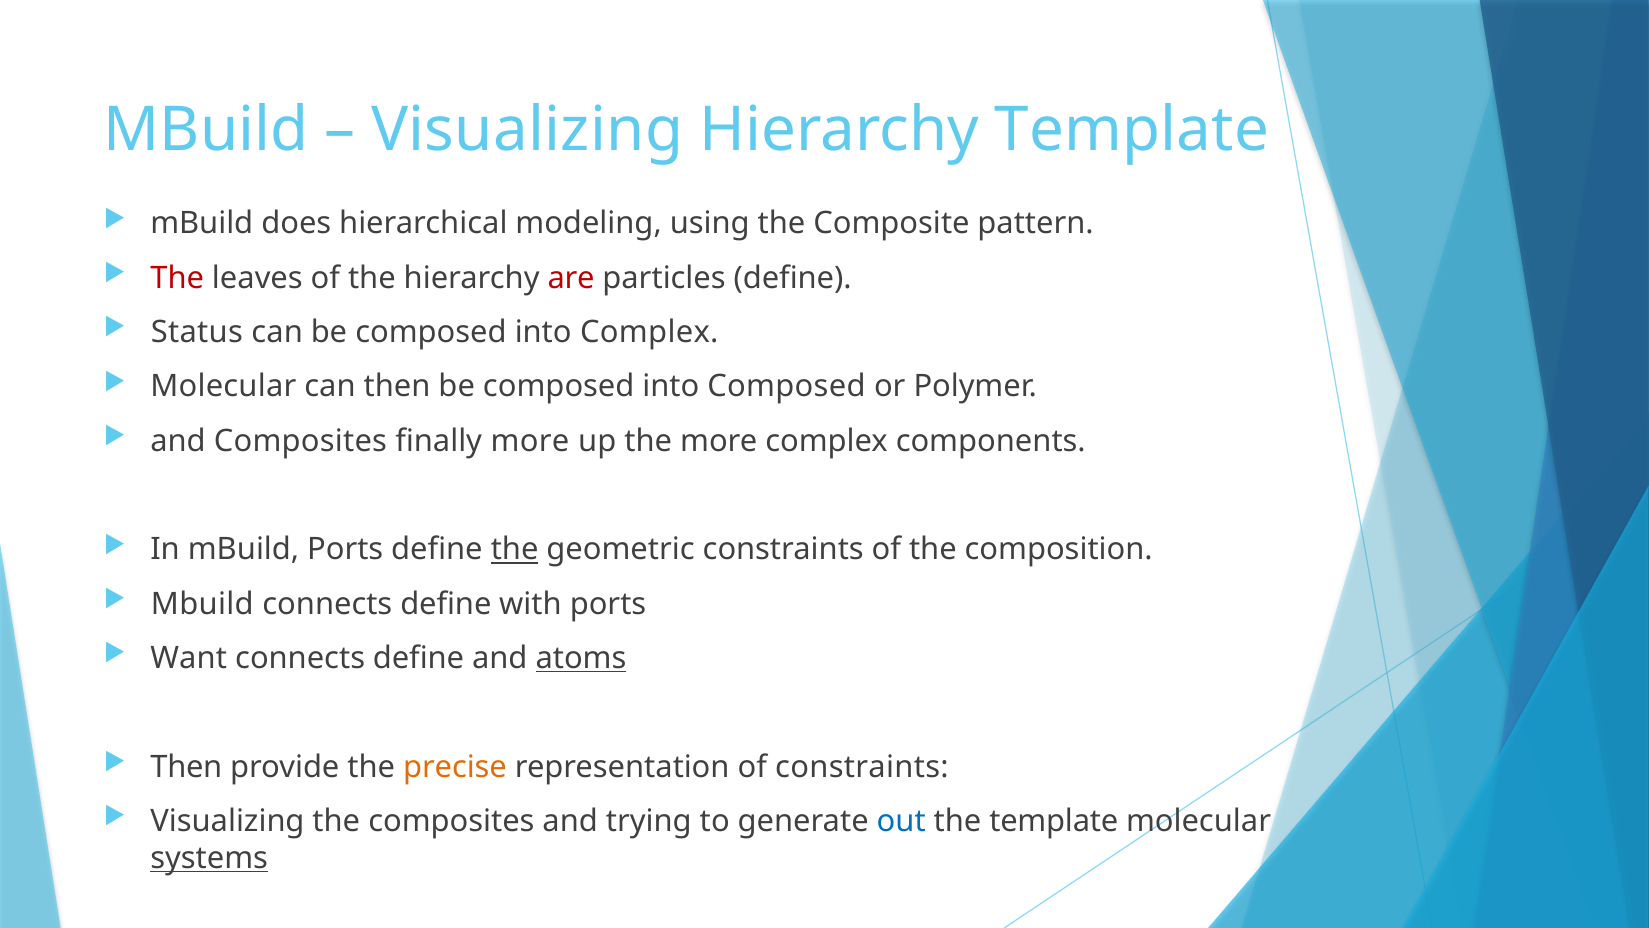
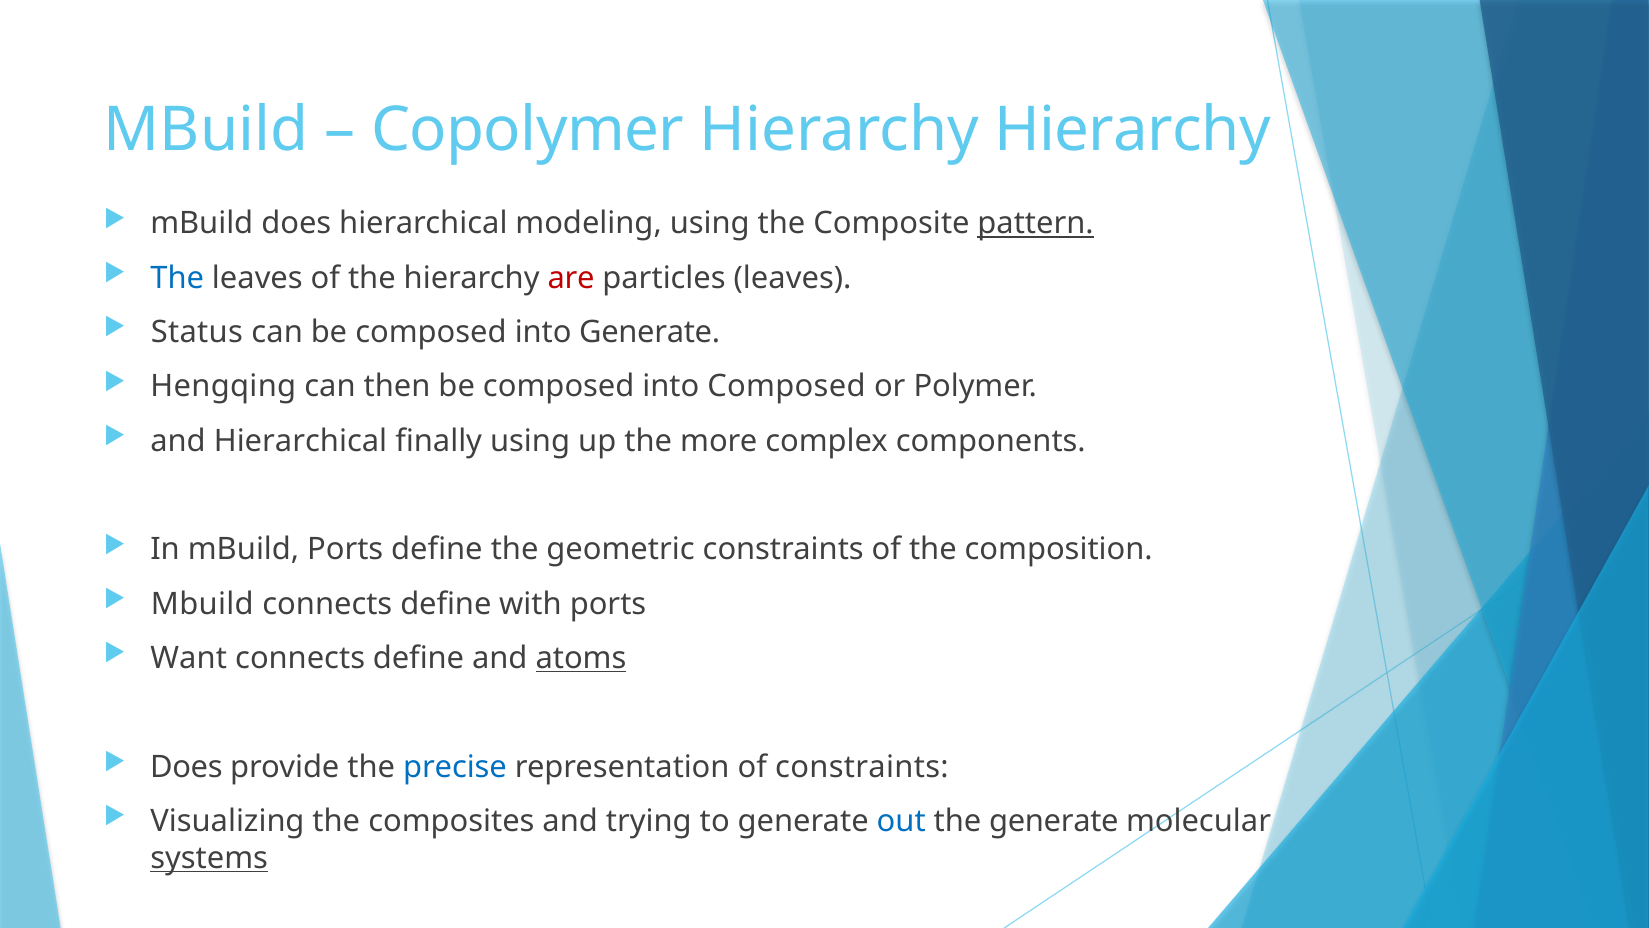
Visualizing at (527, 130): Visualizing -> Copolymer
Hierarchy Template: Template -> Hierarchy
pattern underline: none -> present
The at (177, 278) colour: red -> blue
particles define: define -> leaves
into Complex: Complex -> Generate
Molecular at (223, 386): Molecular -> Hengqing
and Composites: Composites -> Hierarchical
finally more: more -> using
the at (515, 549) underline: present -> none
Then at (186, 766): Then -> Does
precise colour: orange -> blue
the template: template -> generate
